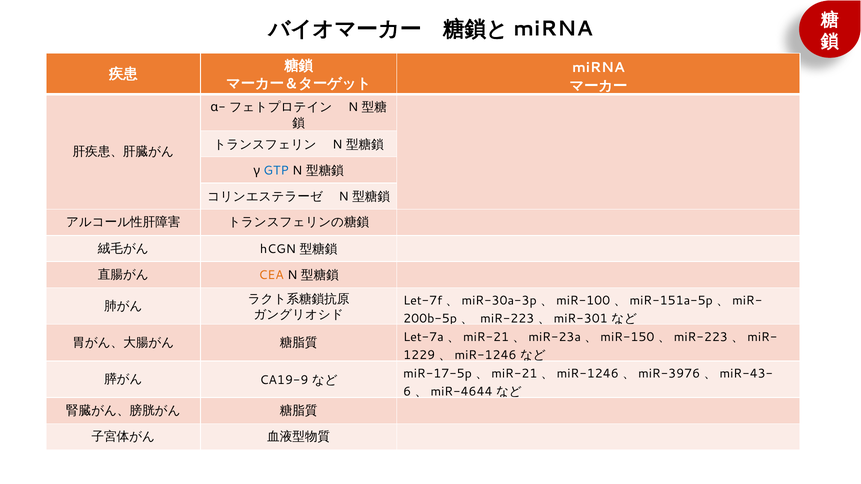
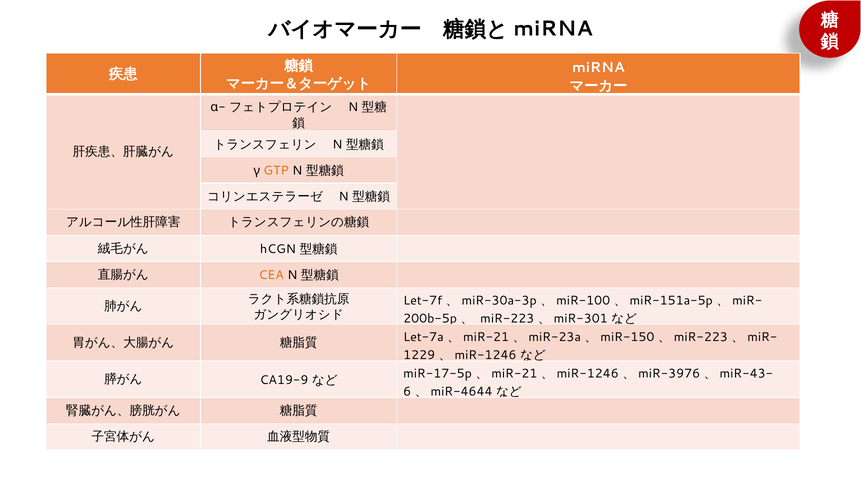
GTP colour: blue -> orange
